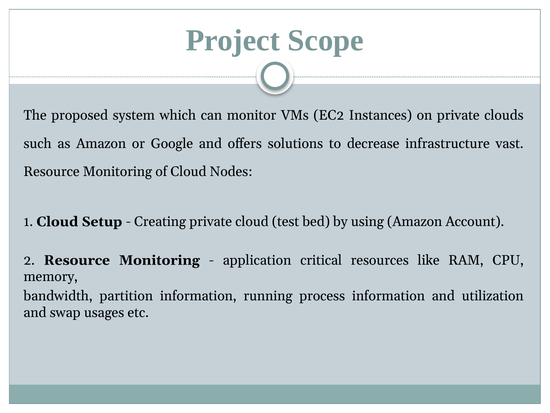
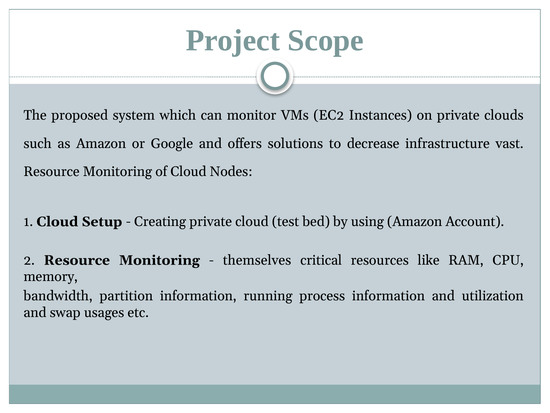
application: application -> themselves
